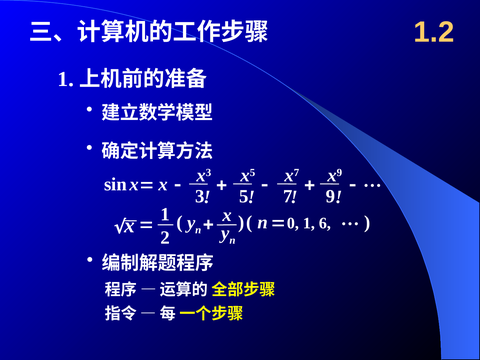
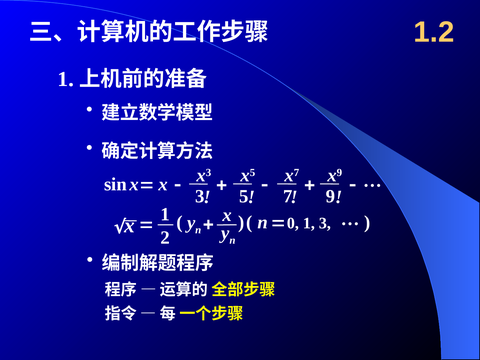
1 6: 6 -> 3
